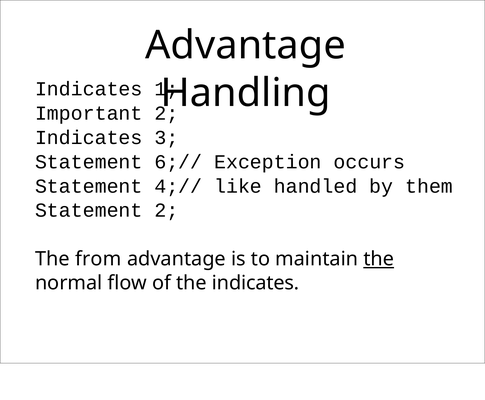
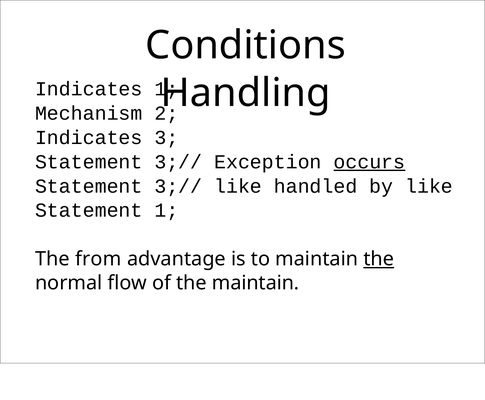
Advantage at (246, 46): Advantage -> Conditions
Important: Important -> Mechanism
6;// at (178, 162): 6;// -> 3;//
occurs underline: none -> present
4;// at (178, 186): 4;// -> 3;//
by them: them -> like
Statement 2: 2 -> 1
the indicates: indicates -> maintain
